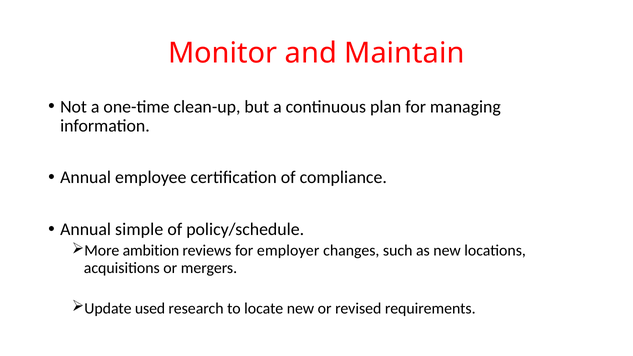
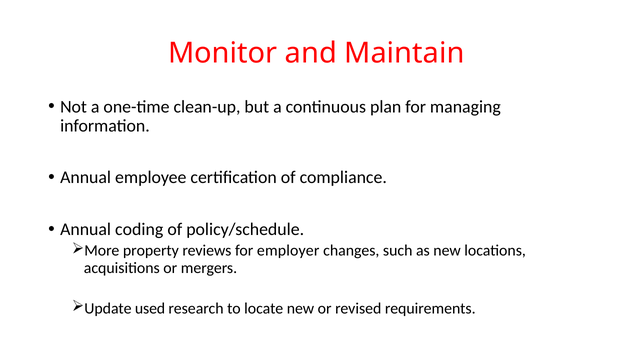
simple: simple -> coding
ambition: ambition -> property
